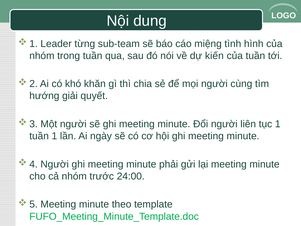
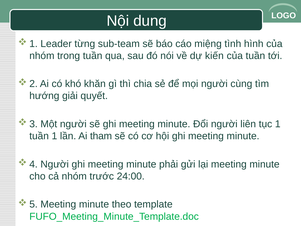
ngày: ngày -> tham
